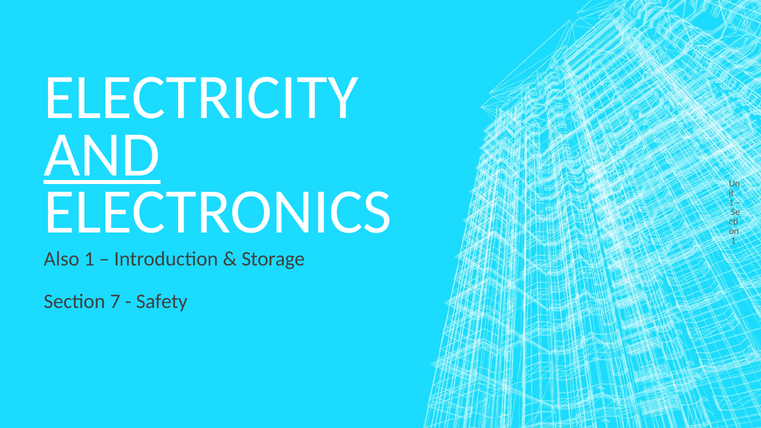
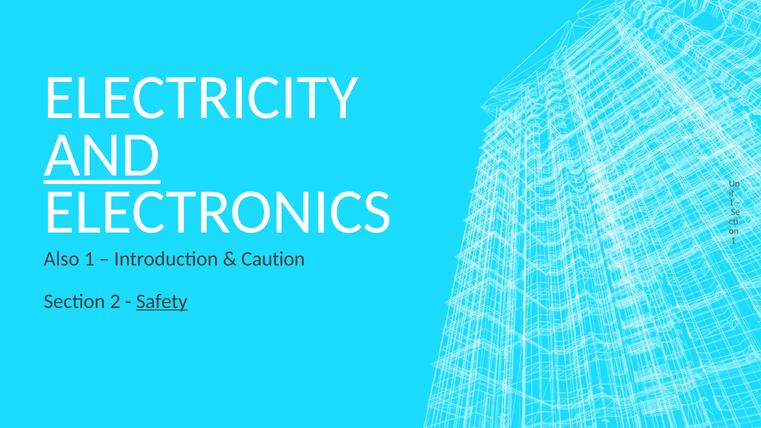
Storage: Storage -> Caution
7: 7 -> 2
Safety underline: none -> present
